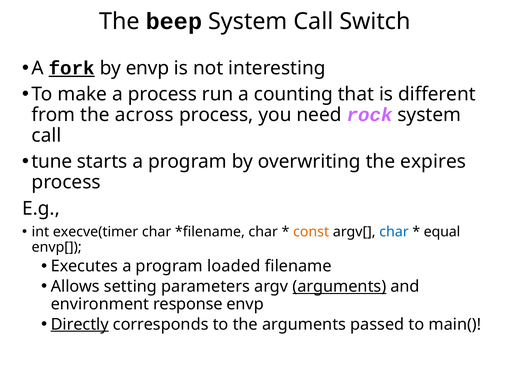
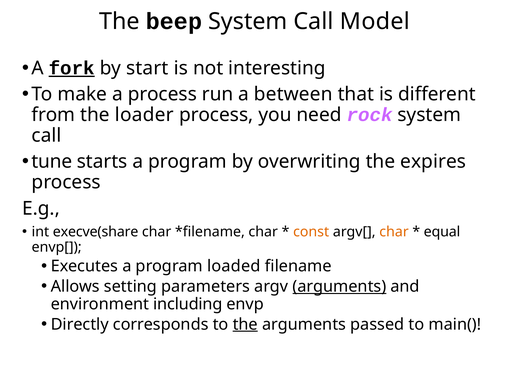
Switch: Switch -> Model
by envp: envp -> start
counting: counting -> between
across: across -> loader
execve(timer: execve(timer -> execve(share
char at (394, 231) colour: blue -> orange
response: response -> including
Directly underline: present -> none
the at (245, 324) underline: none -> present
